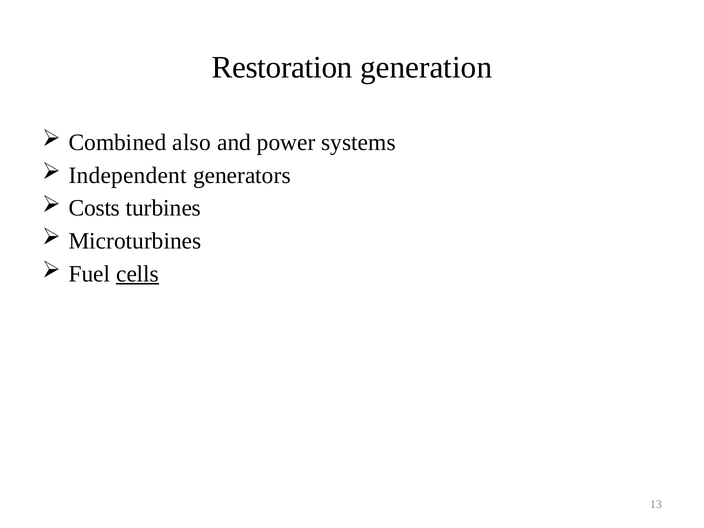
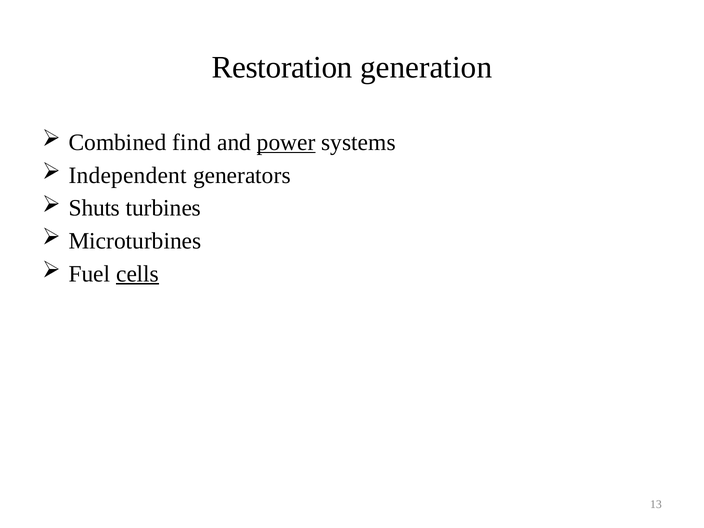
also: also -> find
power underline: none -> present
Costs: Costs -> Shuts
